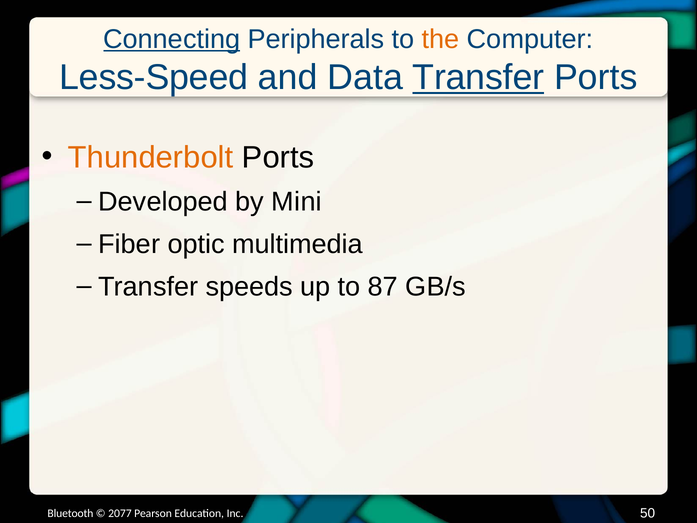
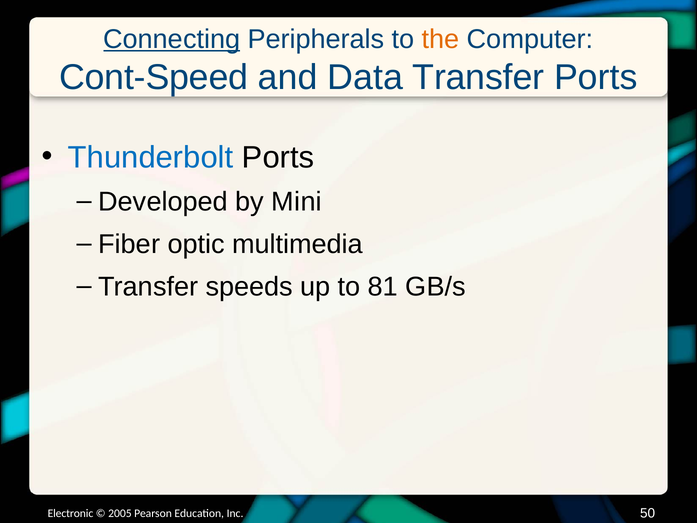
Less-Speed: Less-Speed -> Cont-Speed
Transfer at (478, 77) underline: present -> none
Thunderbolt colour: orange -> blue
87: 87 -> 81
Bluetooth: Bluetooth -> Electronic
2077: 2077 -> 2005
